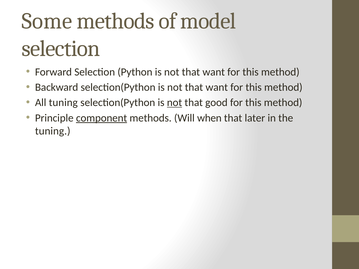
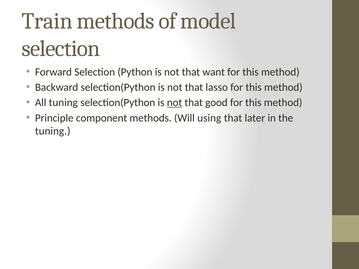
Some: Some -> Train
want at (217, 87): want -> lasso
component underline: present -> none
when: when -> using
